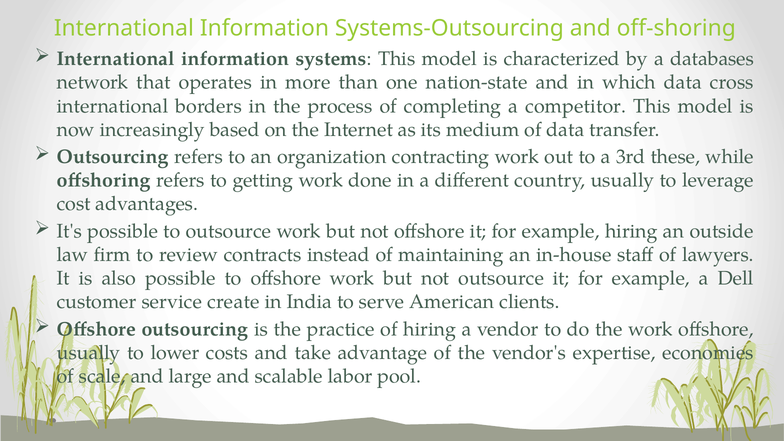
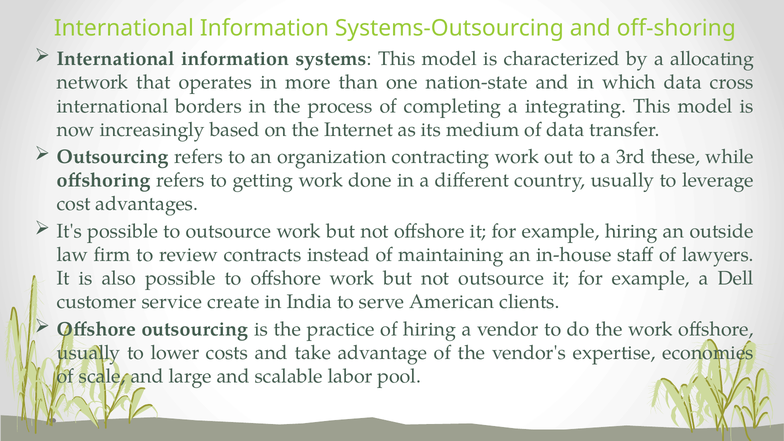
databases: databases -> allocating
competitor: competitor -> integrating
